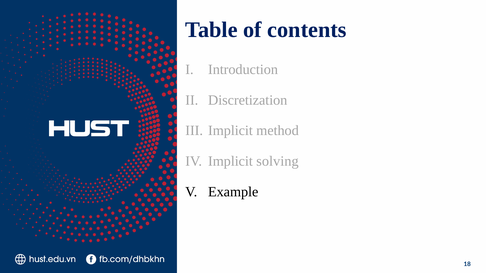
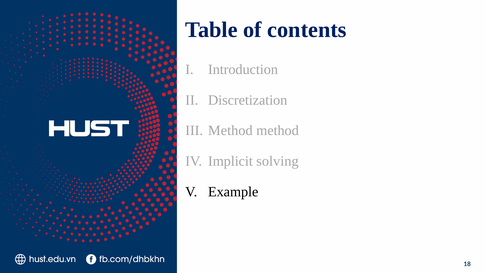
Implicit at (230, 131): Implicit -> Method
